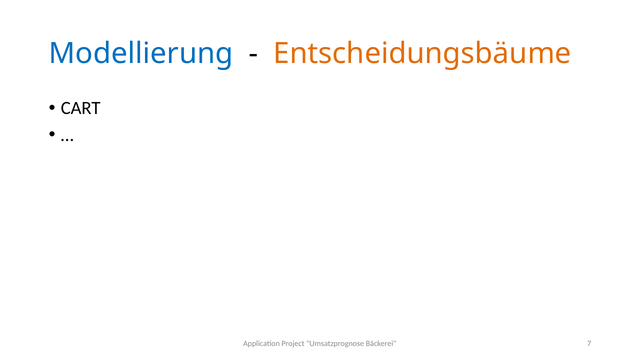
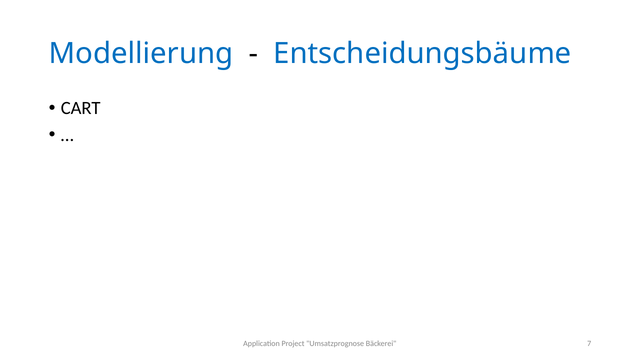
Entscheidungsbäume colour: orange -> blue
